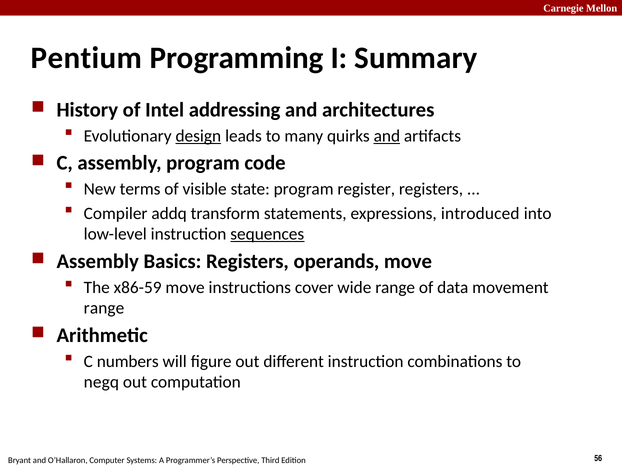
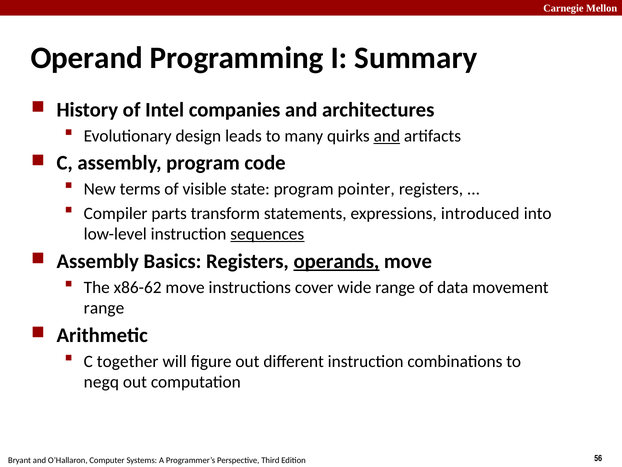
Pentium: Pentium -> Operand
addressing: addressing -> companies
design underline: present -> none
register: register -> pointer
addq: addq -> parts
operands underline: none -> present
x86-59: x86-59 -> x86-62
numbers: numbers -> together
